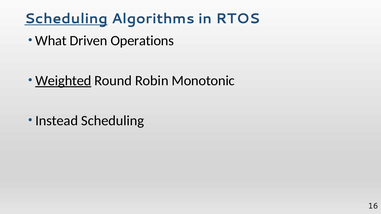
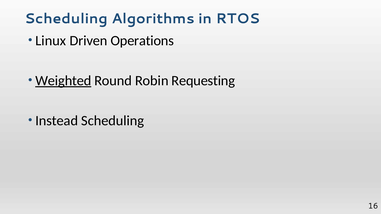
Scheduling at (66, 19) underline: present -> none
What: What -> Linux
Monotonic: Monotonic -> Requesting
